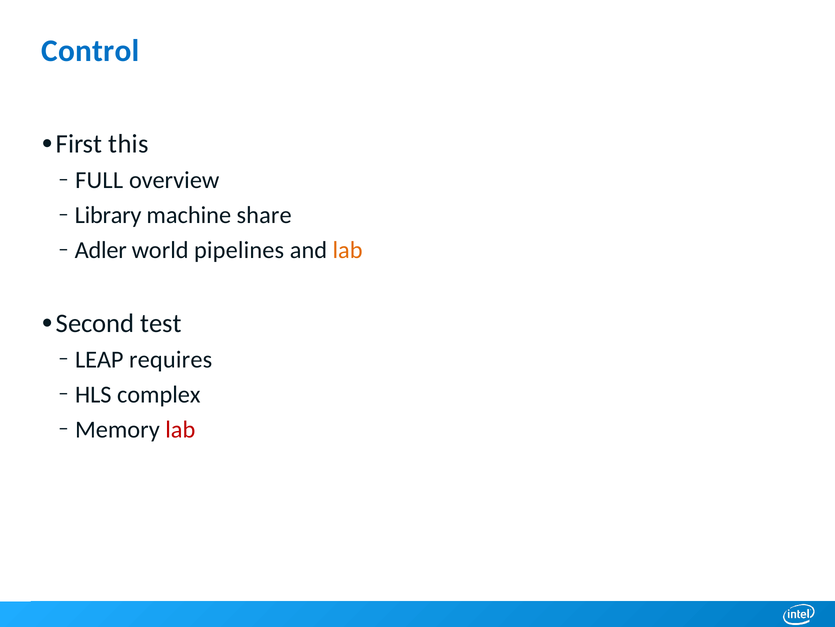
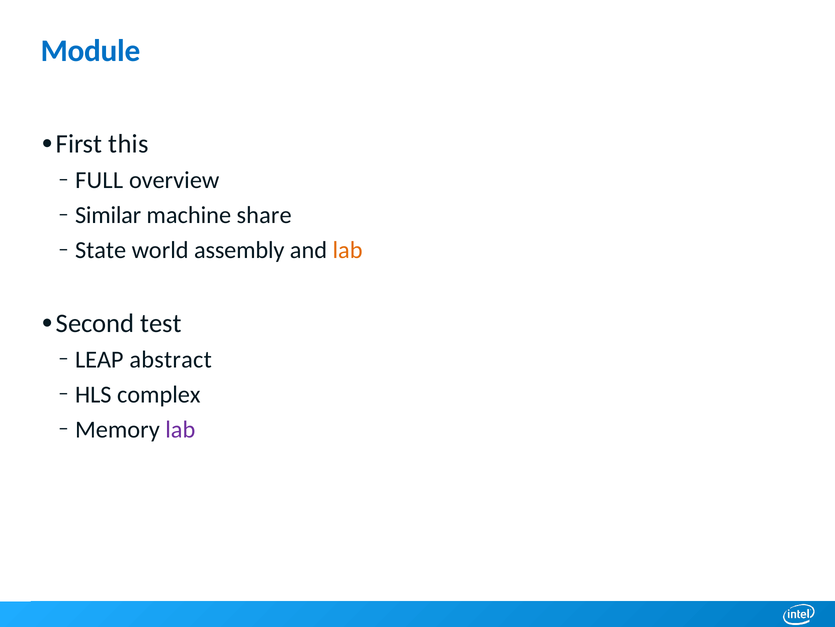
Control: Control -> Module
Library: Library -> Similar
Adler: Adler -> State
pipelines: pipelines -> assembly
requires: requires -> abstract
lab at (180, 429) colour: red -> purple
